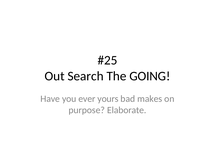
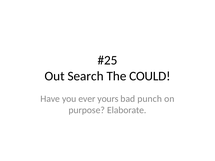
GOING: GOING -> COULD
makes: makes -> punch
